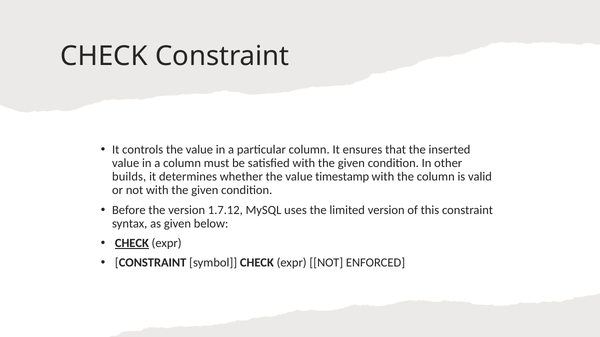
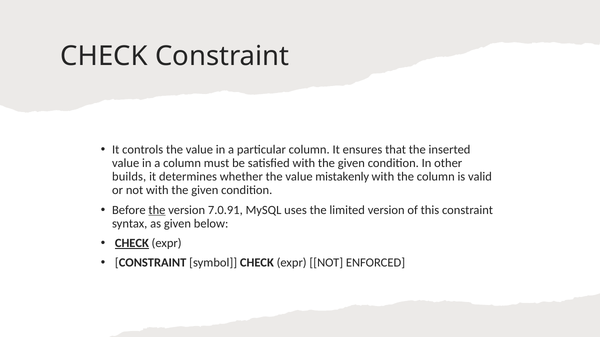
timestamp: timestamp -> mistakenly
the at (157, 210) underline: none -> present
1.7.12: 1.7.12 -> 7.0.91
